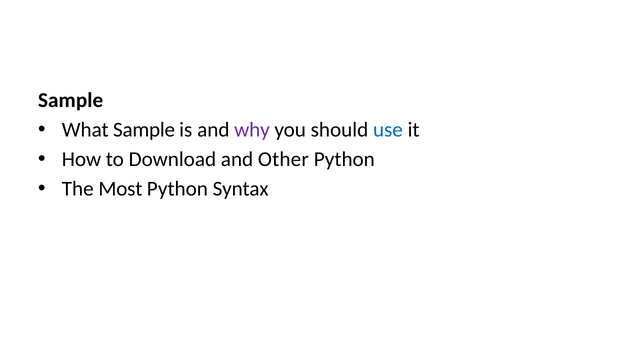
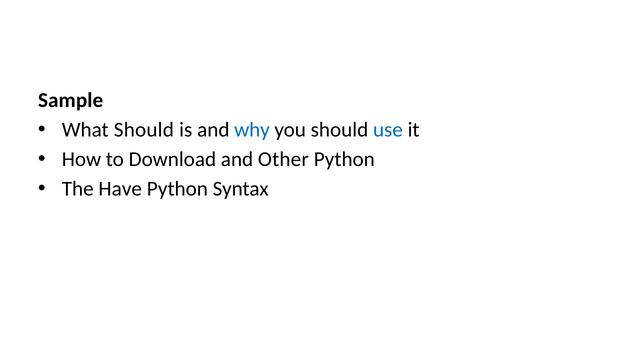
What Sample: Sample -> Should
why colour: purple -> blue
Most: Most -> Have
